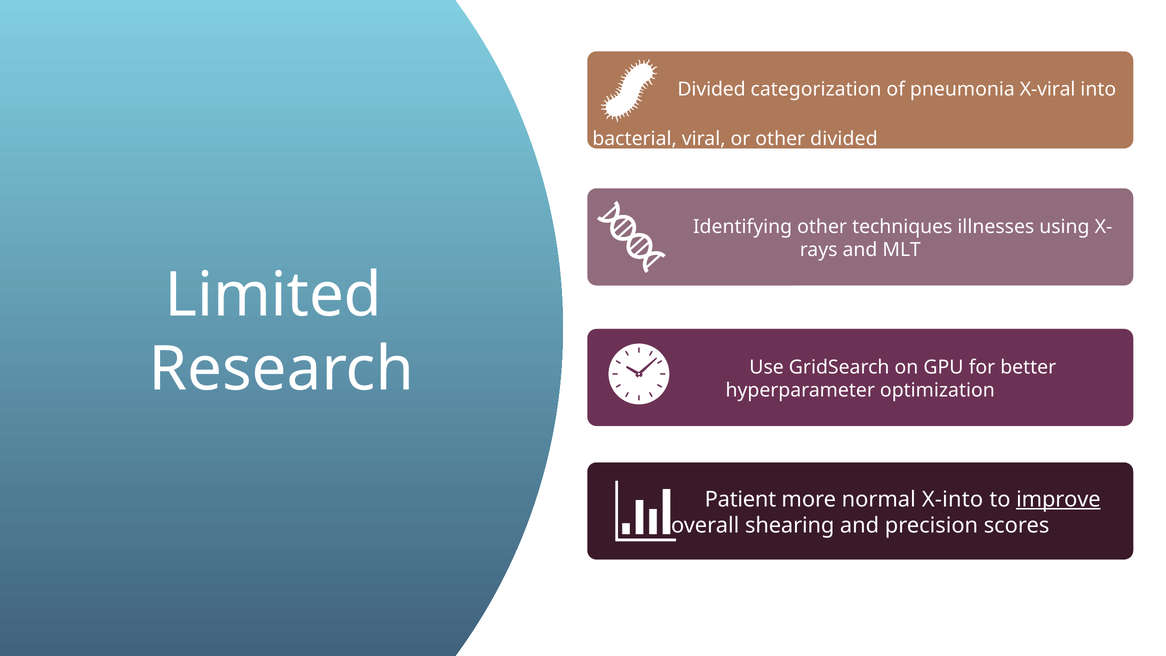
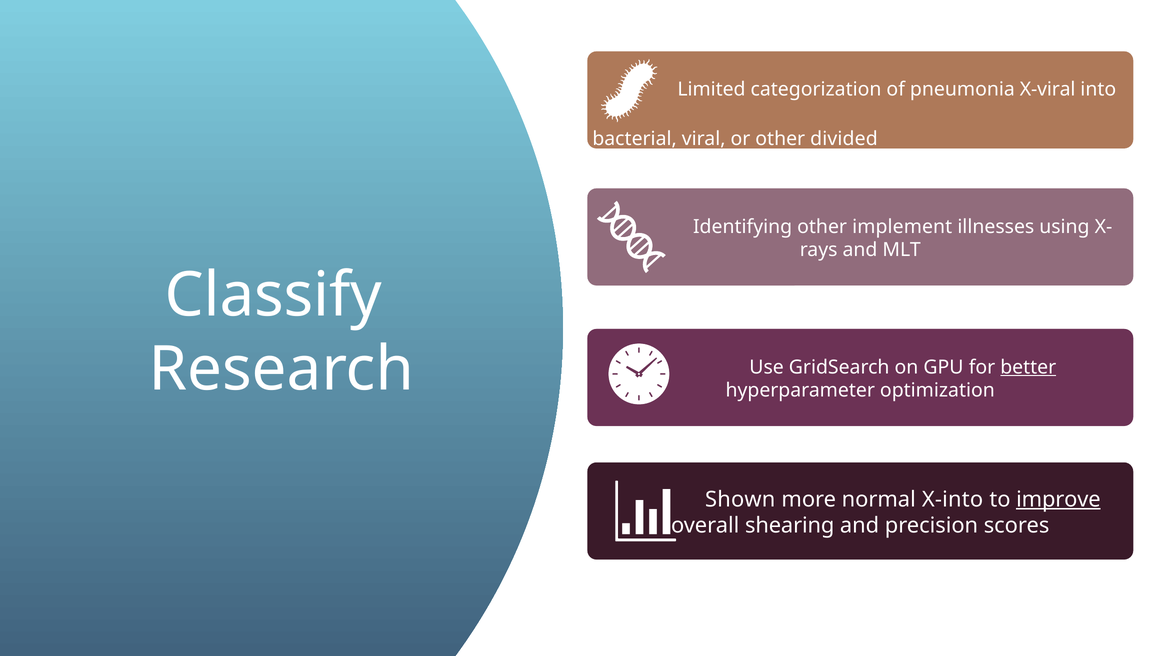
Divided at (712, 90): Divided -> Limited
techniques: techniques -> implement
Limited: Limited -> Classify
better underline: none -> present
Patient: Patient -> Shown
